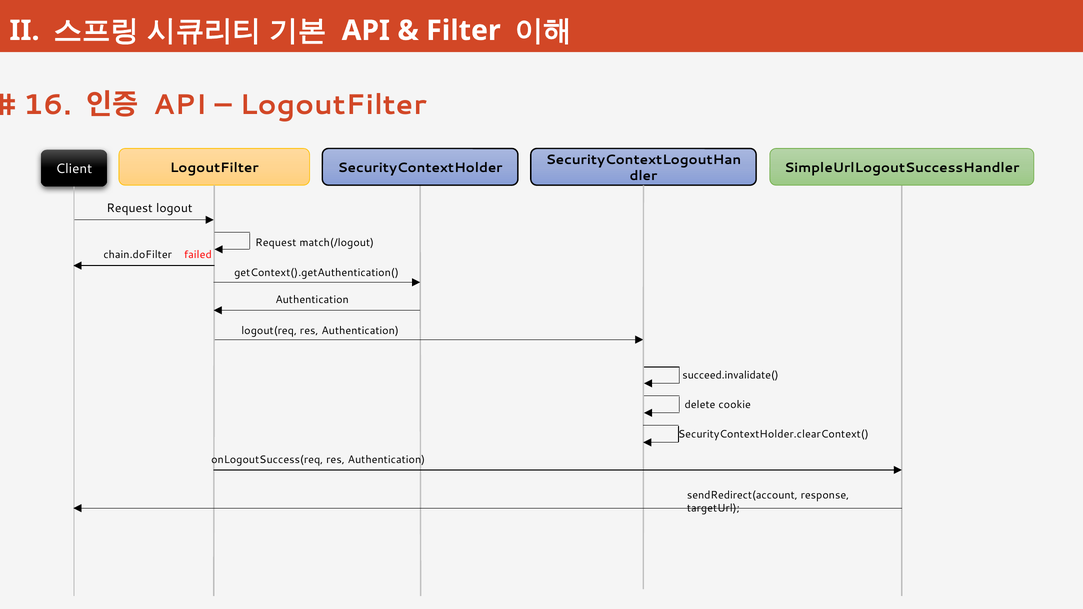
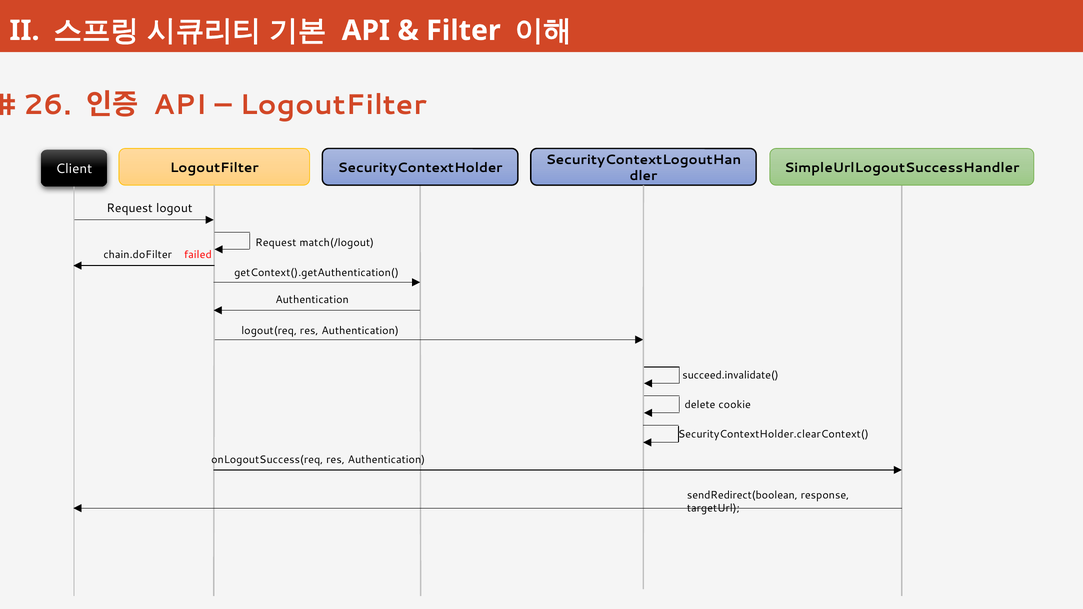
16: 16 -> 26
sendRedirect(account: sendRedirect(account -> sendRedirect(boolean
